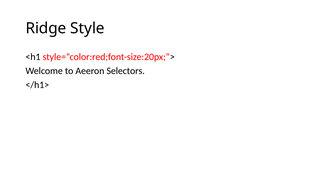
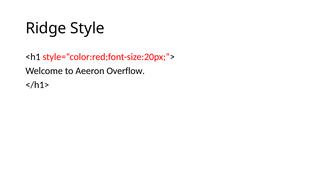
Selectors: Selectors -> Overflow
